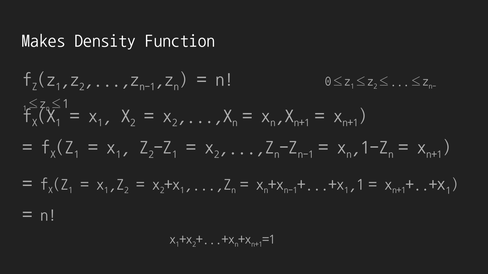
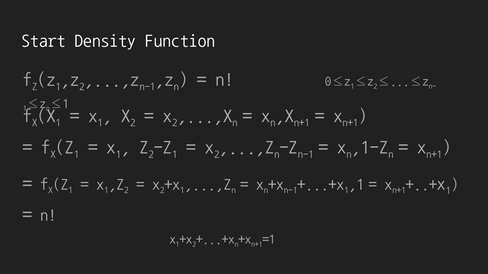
Makes: Makes -> Start
